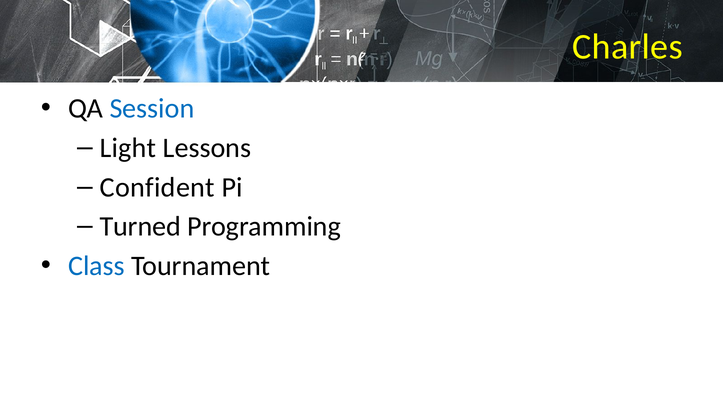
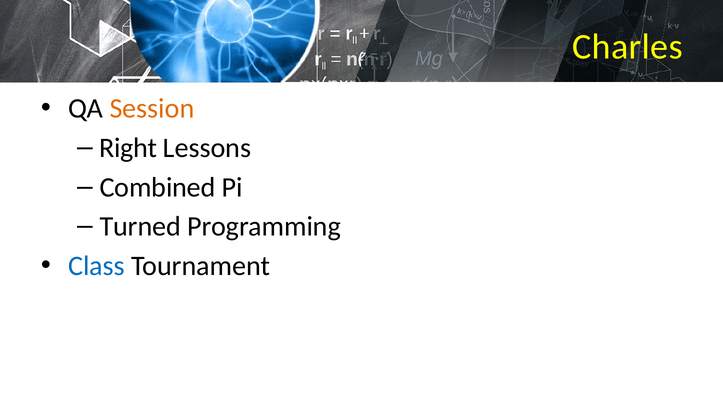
Session colour: blue -> orange
Light: Light -> Right
Confident: Confident -> Combined
